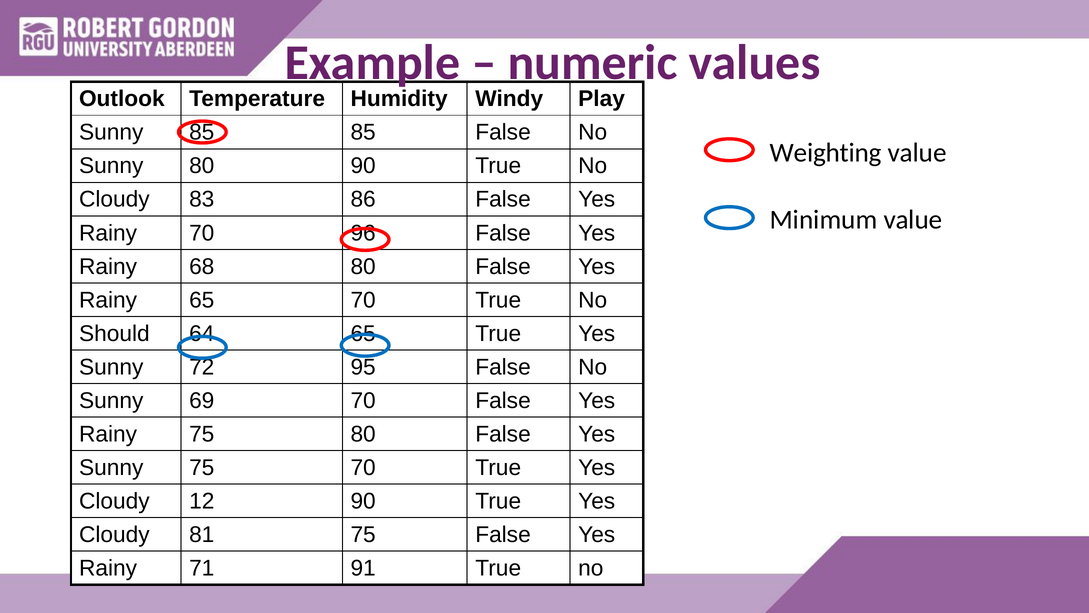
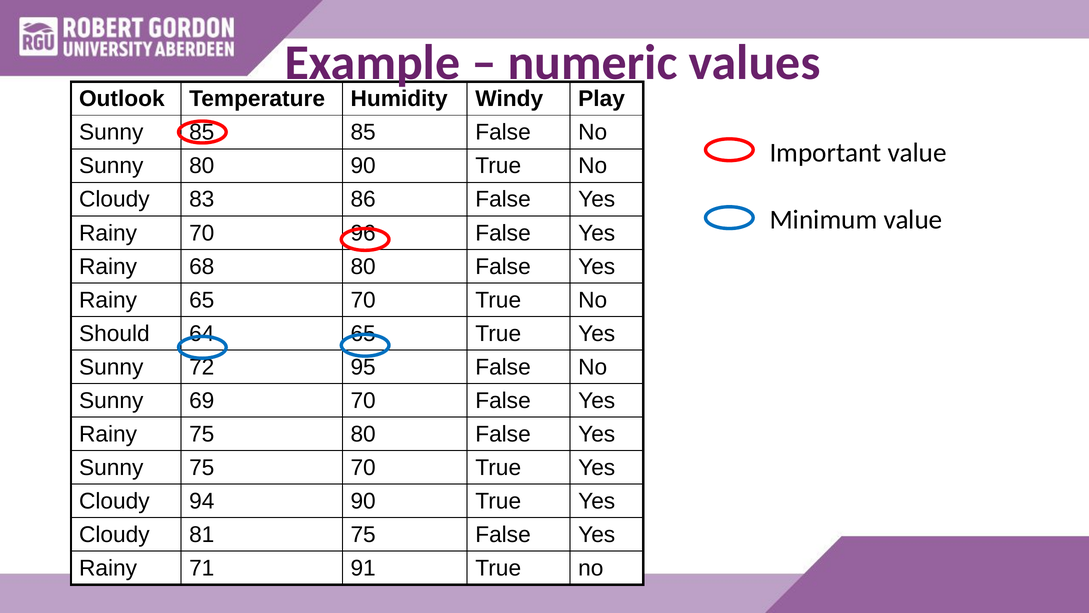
Weighting: Weighting -> Important
12: 12 -> 94
